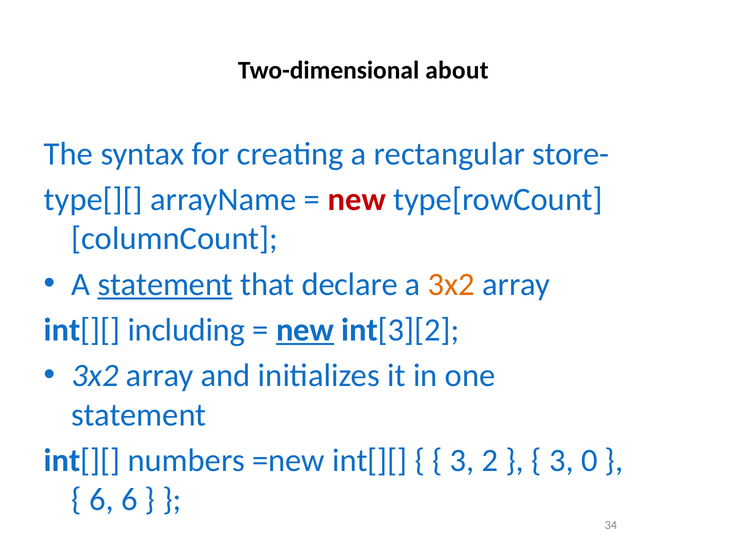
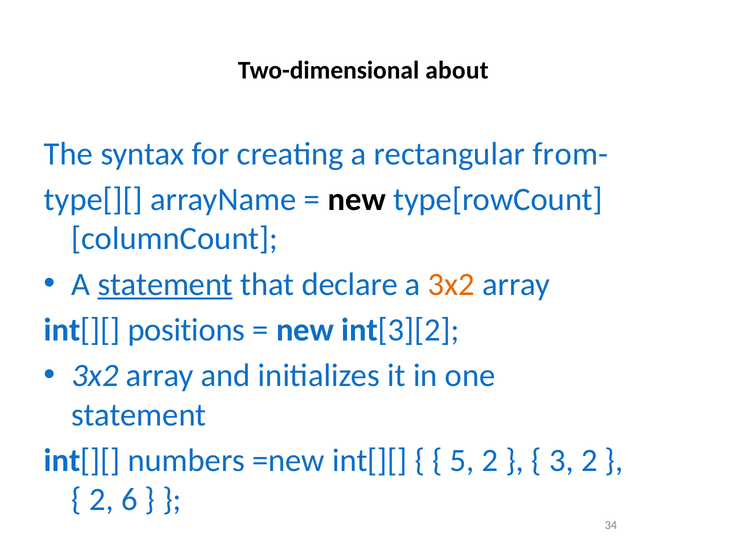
store-: store- -> from-
new at (357, 199) colour: red -> black
including: including -> positions
new at (305, 330) underline: present -> none
3 at (462, 460): 3 -> 5
3 0: 0 -> 2
6 at (101, 499): 6 -> 2
